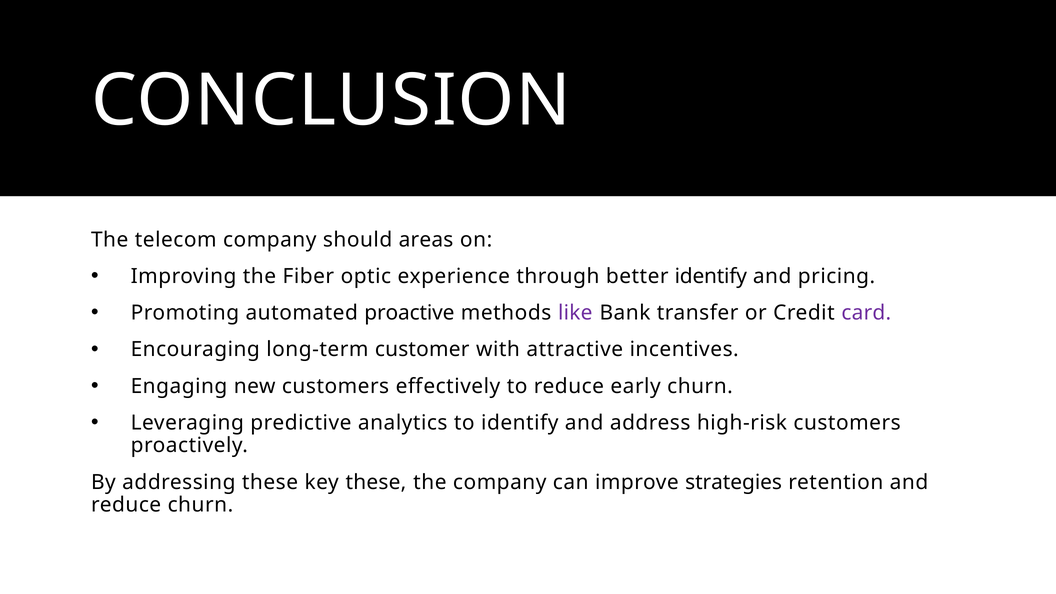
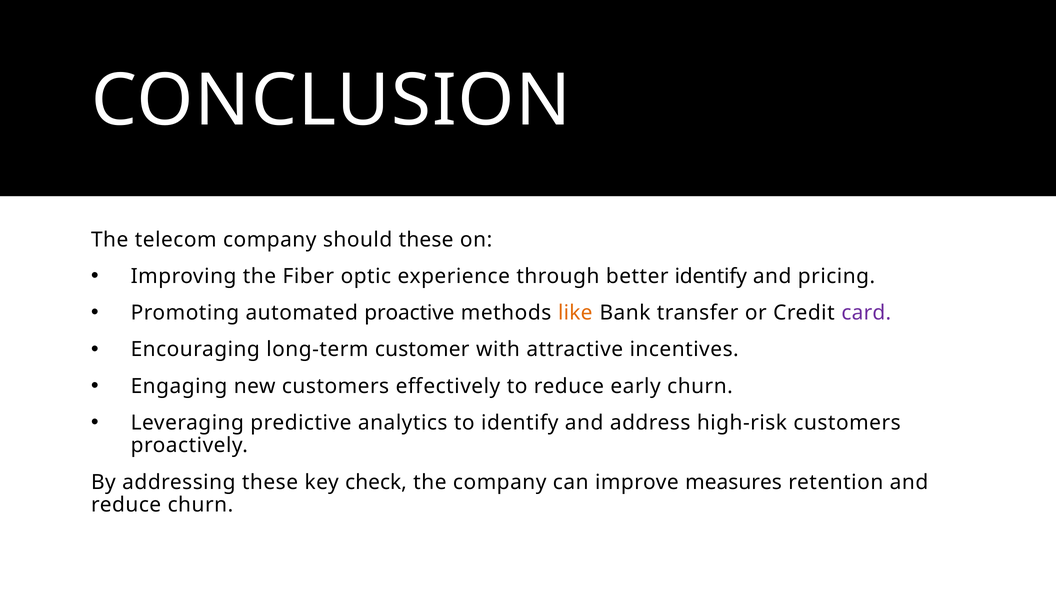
should areas: areas -> these
like colour: purple -> orange
key these: these -> check
strategies: strategies -> measures
